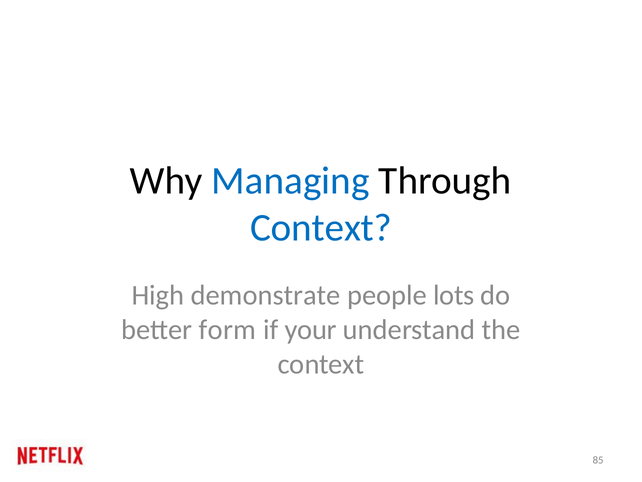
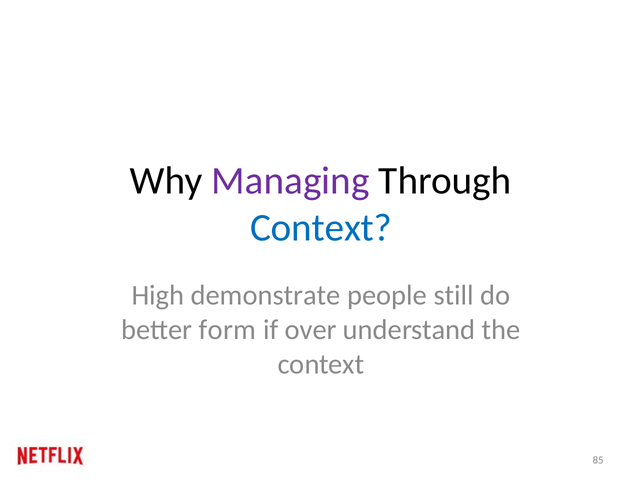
Managing colour: blue -> purple
lots: lots -> still
your: your -> over
